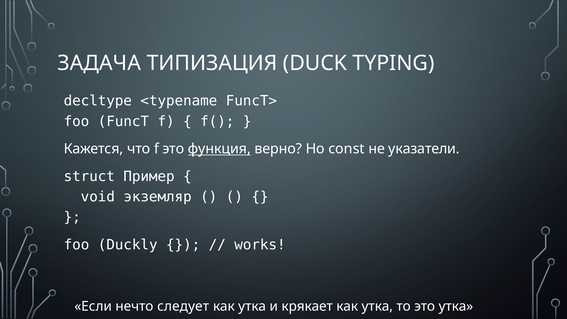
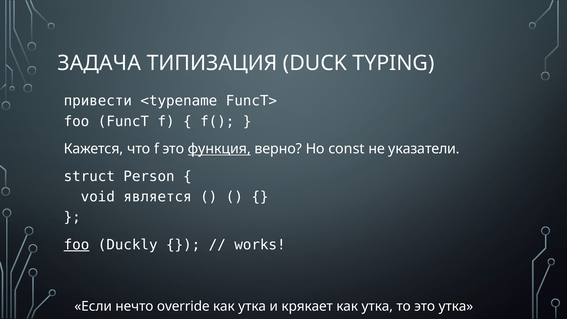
decltype: decltype -> привести
Пример: Пример -> Person
экземляр: экземляр -> является
foo at (77, 245) underline: none -> present
следует: следует -> override
